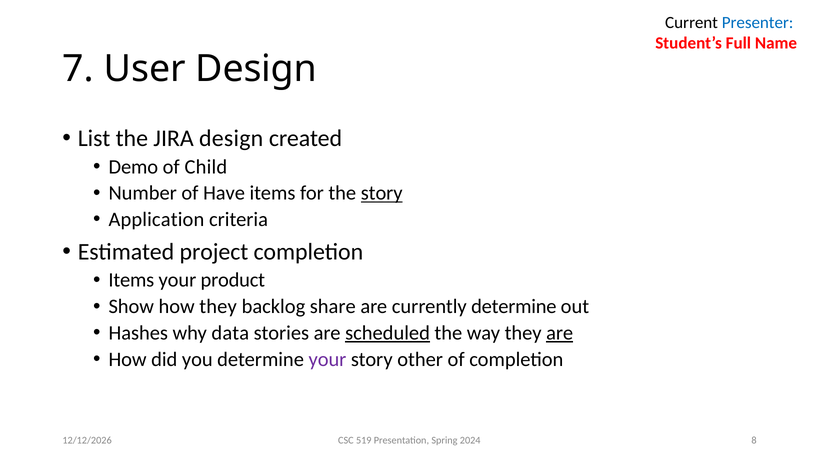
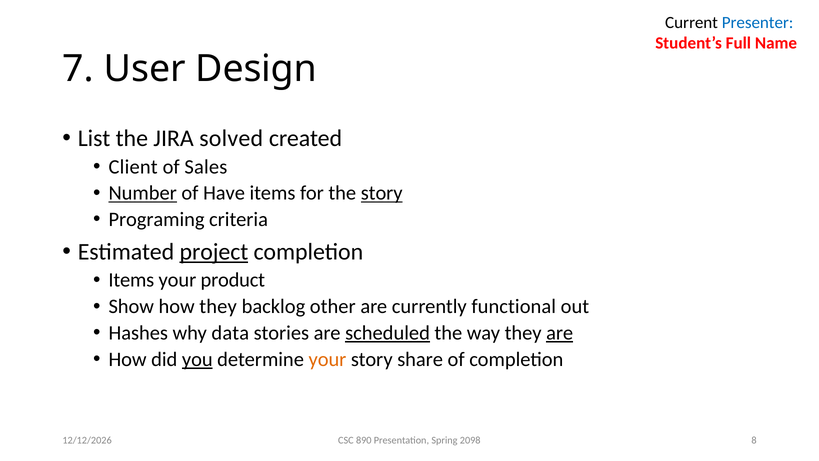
JIRA design: design -> solved
Demo: Demo -> Client
Child: Child -> Sales
Number underline: none -> present
Application: Application -> Programing
project underline: none -> present
share: share -> other
currently determine: determine -> functional
you underline: none -> present
your at (327, 359) colour: purple -> orange
other: other -> share
519: 519 -> 890
2024: 2024 -> 2098
